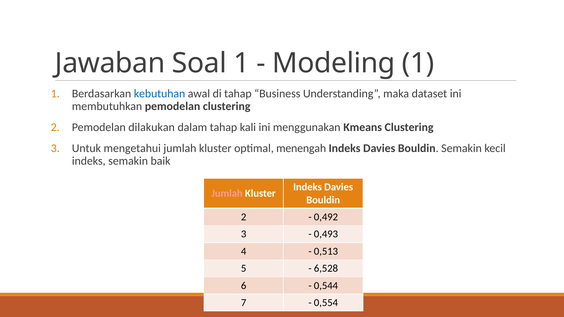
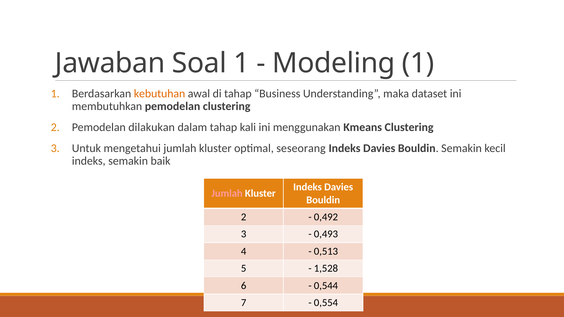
kebutuhan colour: blue -> orange
menengah: menengah -> seseorang
6,528: 6,528 -> 1,528
